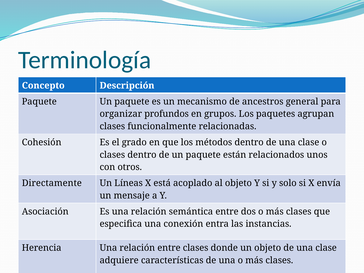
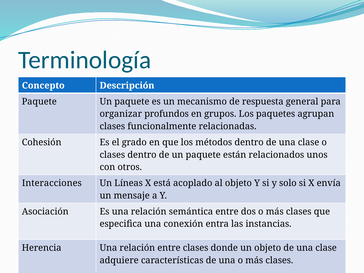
ancestros: ancestros -> respuesta
Directamente: Directamente -> Interacciones
